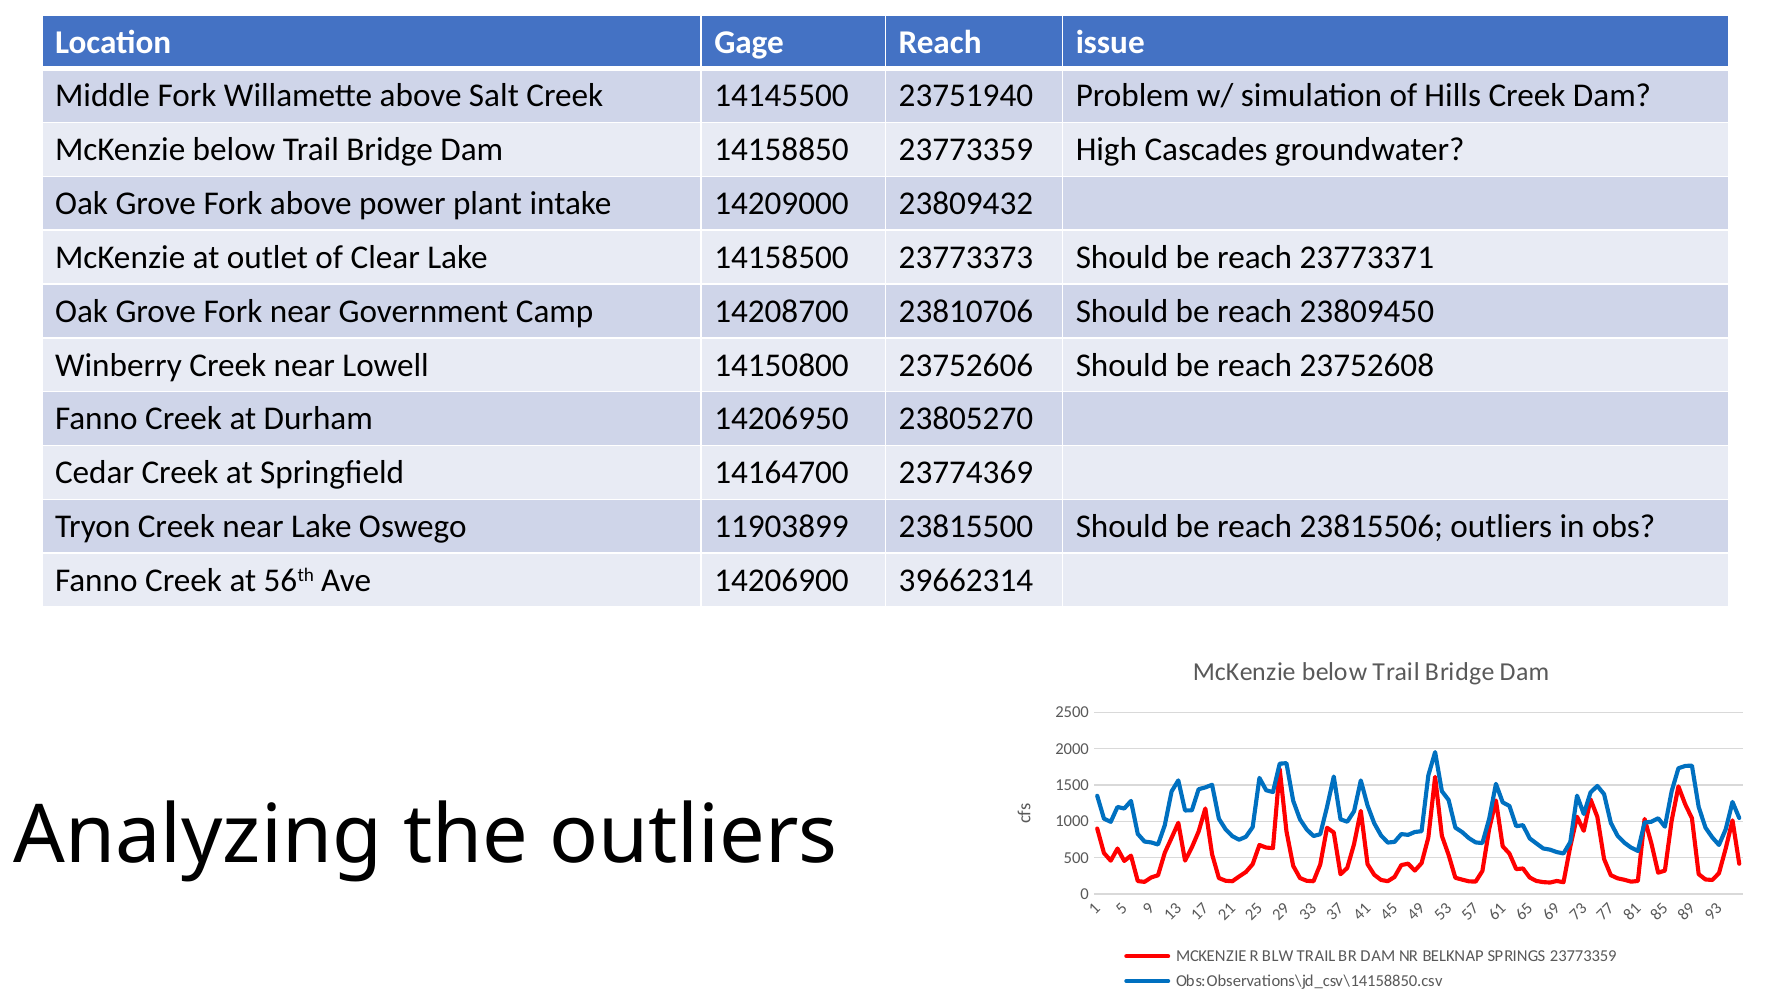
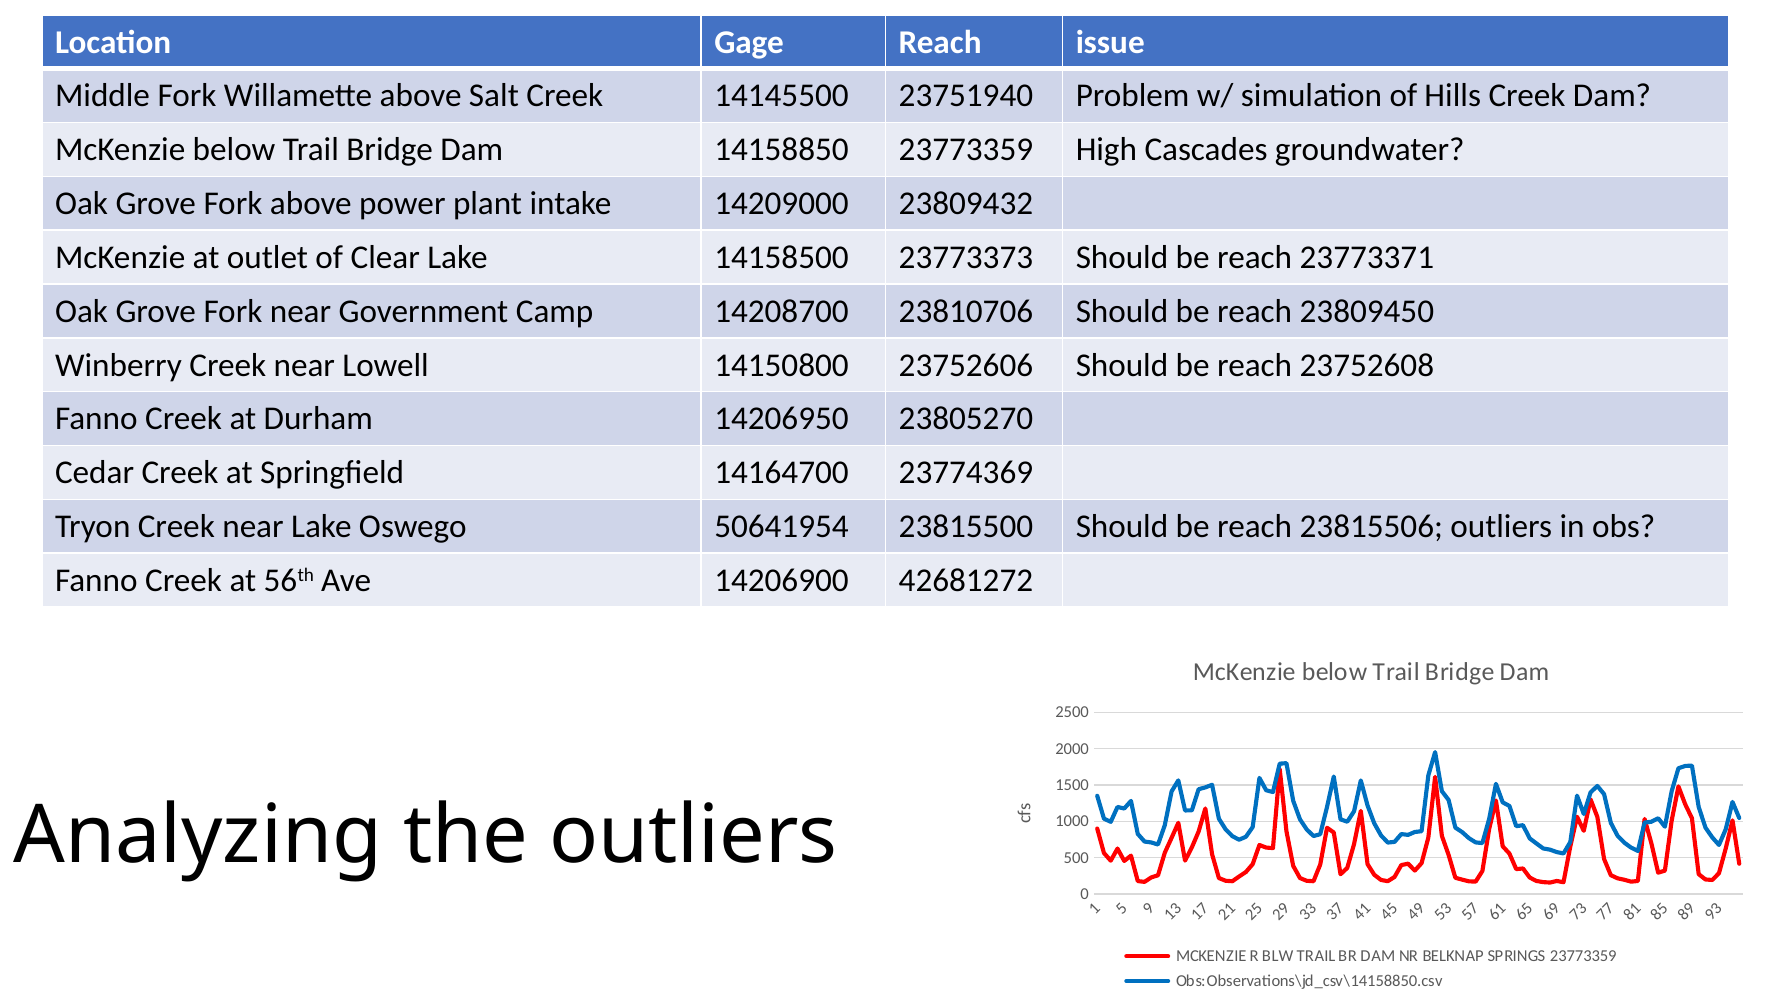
11903899: 11903899 -> 50641954
39662314: 39662314 -> 42681272
